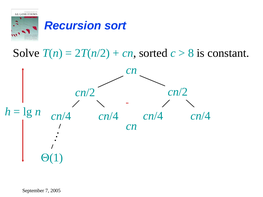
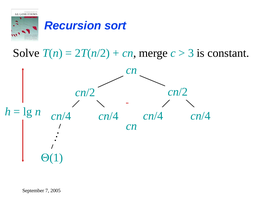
sorted: sorted -> merge
8: 8 -> 3
